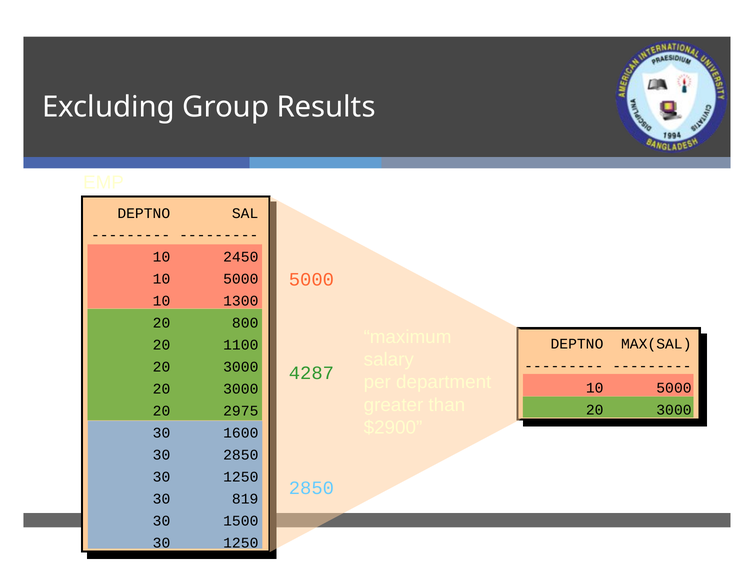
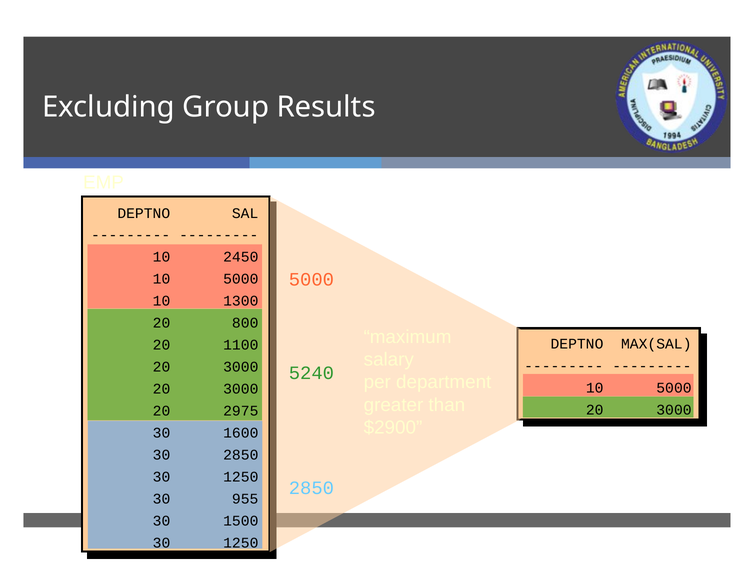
4287: 4287 -> 5240
819: 819 -> 955
